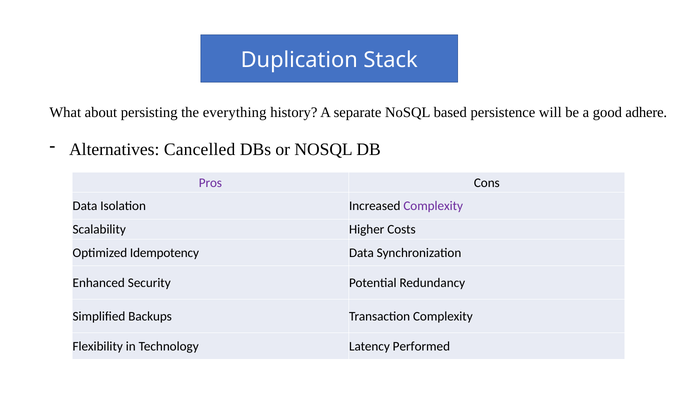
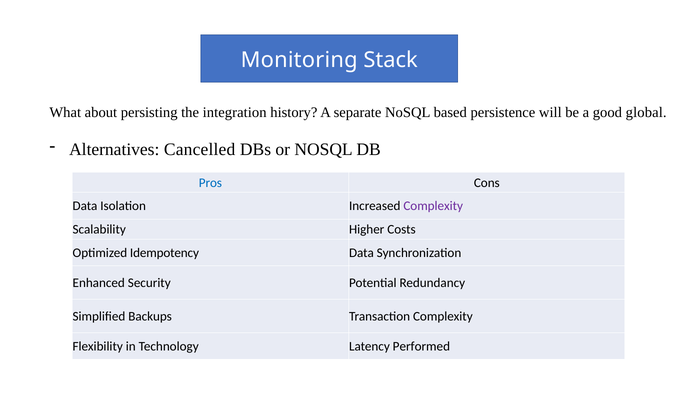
Duplication: Duplication -> Monitoring
everything: everything -> integration
adhere: adhere -> global
Pros colour: purple -> blue
